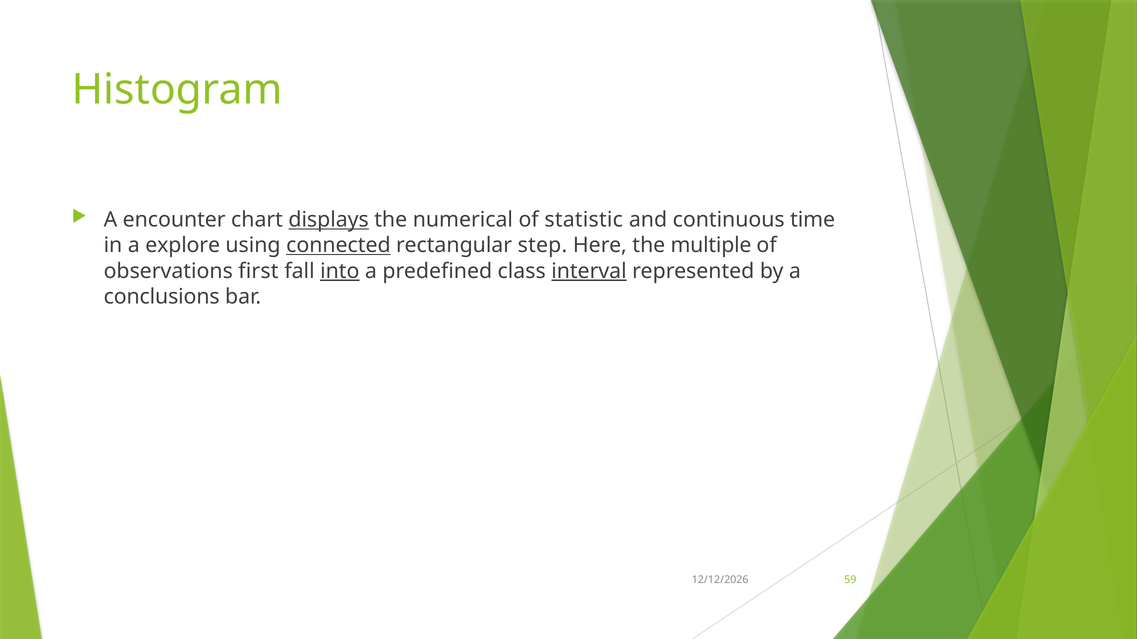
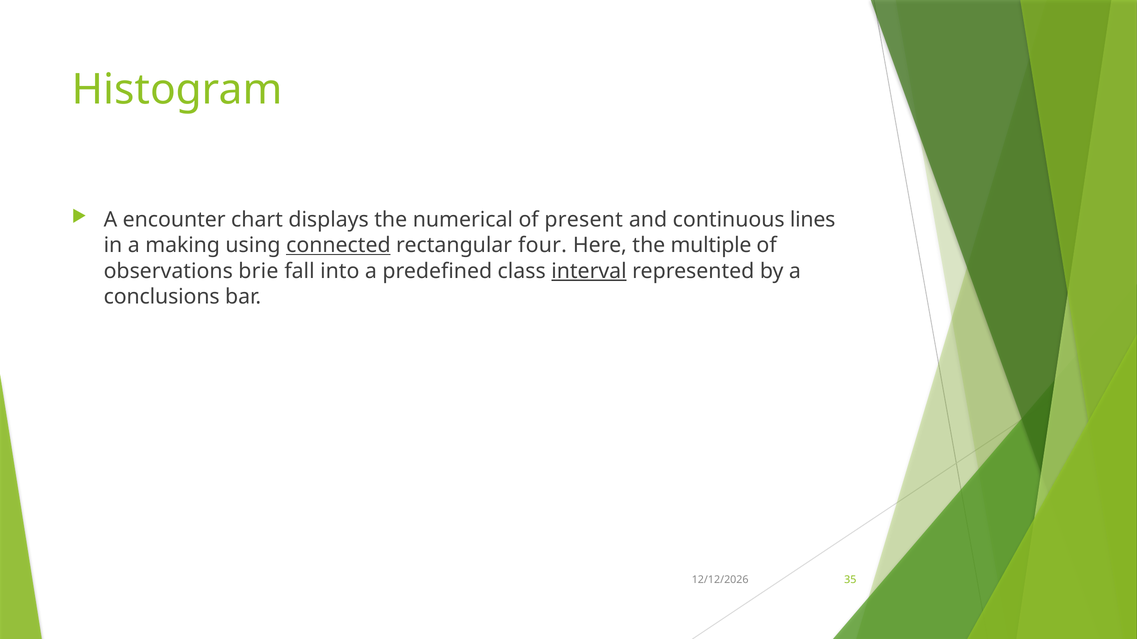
displays underline: present -> none
statistic: statistic -> present
time: time -> lines
explore: explore -> making
step: step -> four
first: first -> brie
into underline: present -> none
59: 59 -> 35
